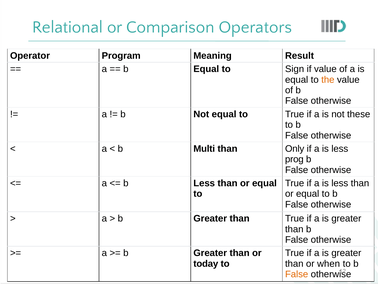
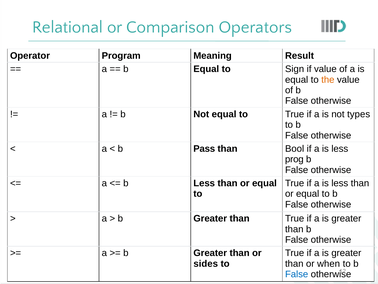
these: these -> types
Multi: Multi -> Pass
Only: Only -> Bool
today: today -> sides
False at (297, 274) colour: orange -> blue
